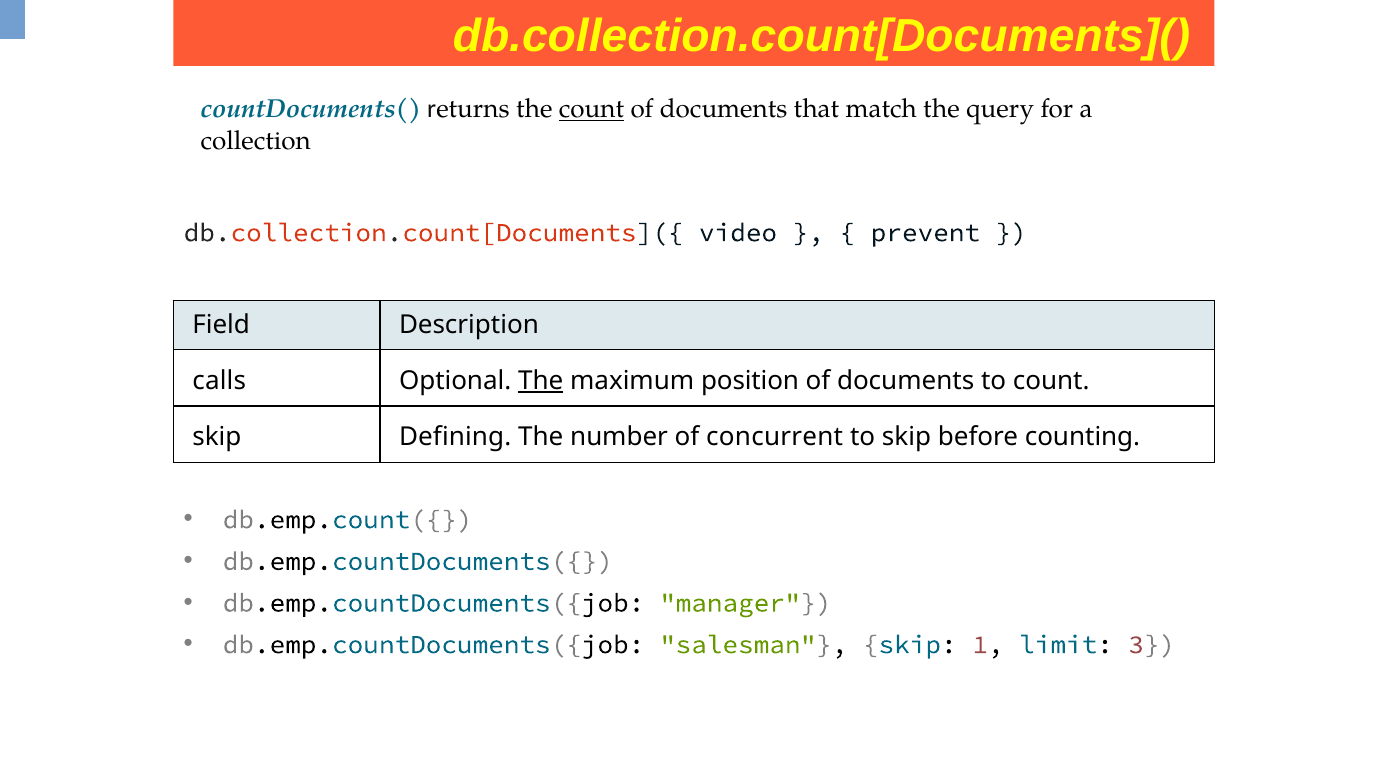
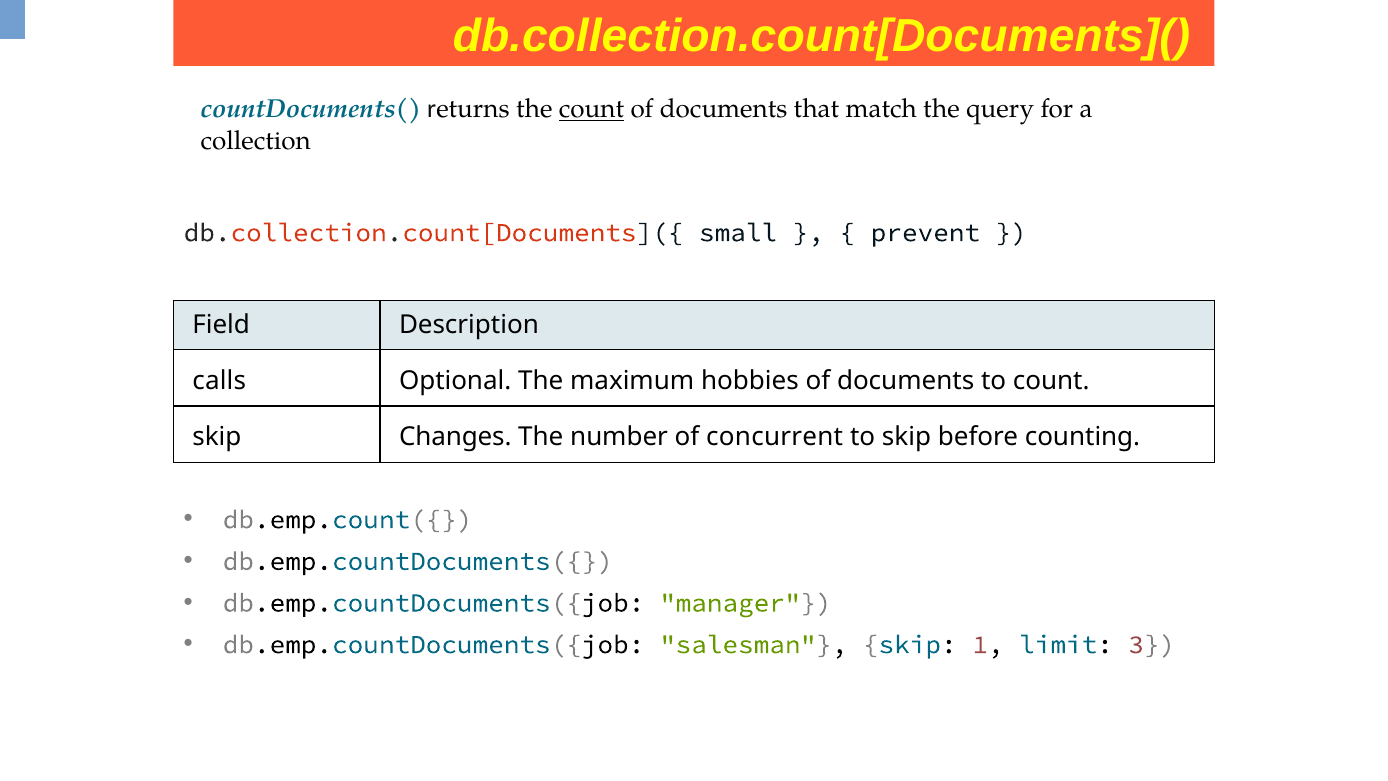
video: video -> small
The at (541, 381) underline: present -> none
position: position -> hobbies
Defining: Defining -> Changes
